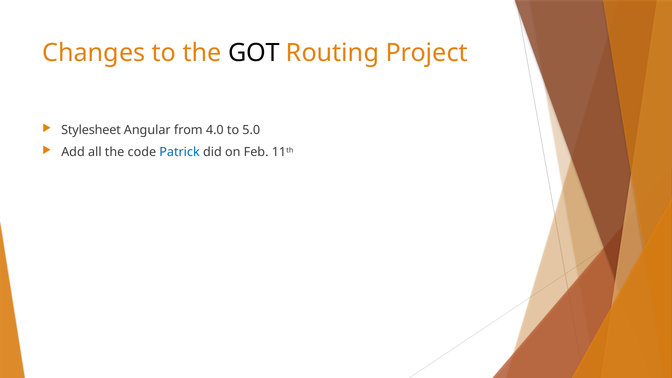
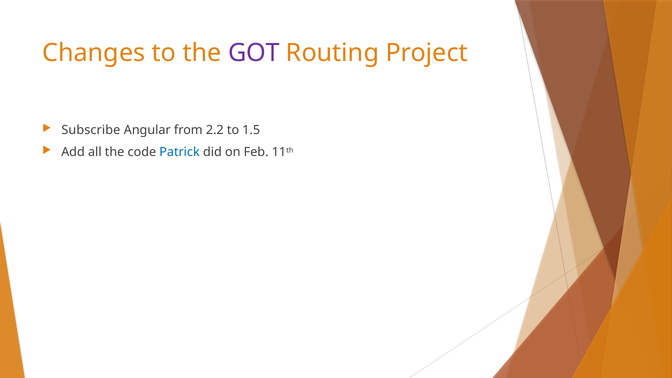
GOT colour: black -> purple
Stylesheet: Stylesheet -> Subscribe
4.0: 4.0 -> 2.2
5.0: 5.0 -> 1.5
